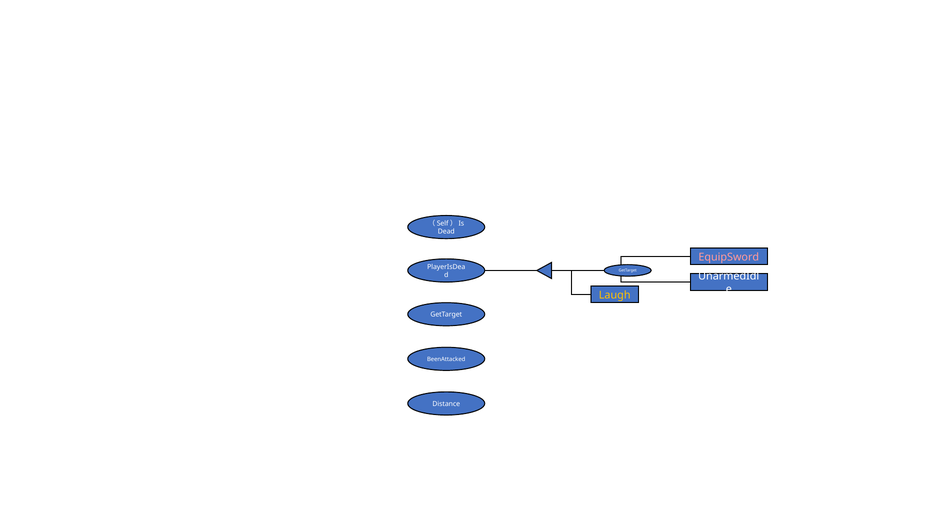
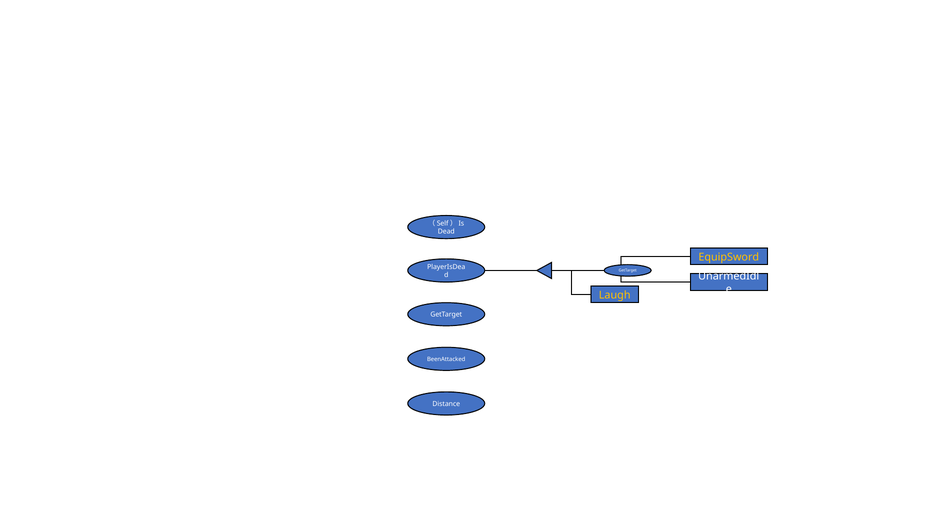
EquipSword colour: pink -> yellow
